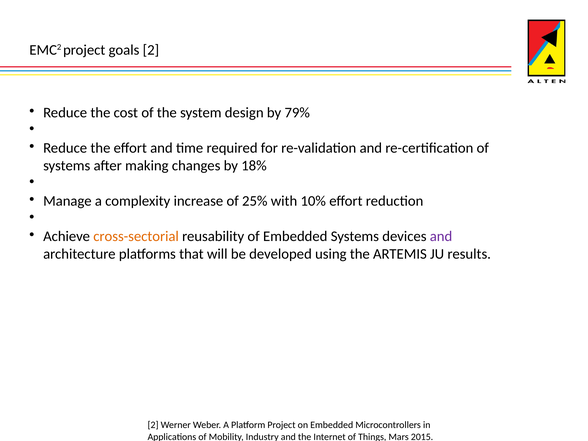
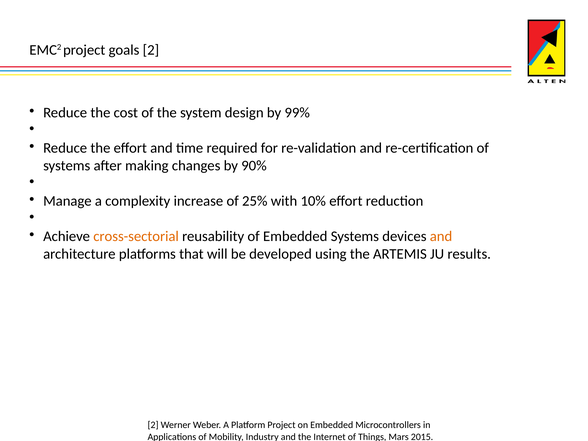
79%: 79% -> 99%
18%: 18% -> 90%
and at (441, 236) colour: purple -> orange
